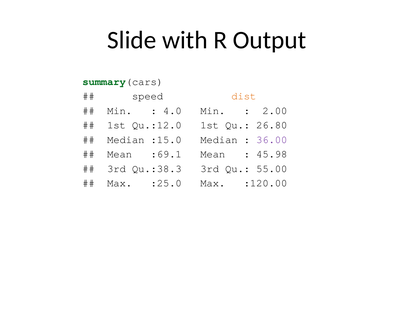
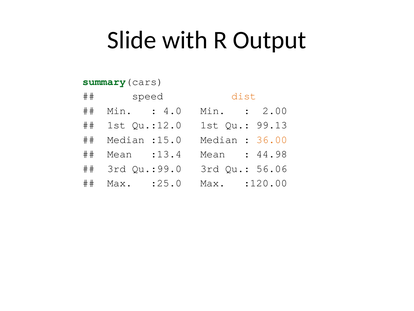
26.80: 26.80 -> 99.13
36.00 colour: purple -> orange
:69.1: :69.1 -> :13.4
45.98: 45.98 -> 44.98
Qu.:38.3: Qu.:38.3 -> Qu.:99.0
55.00: 55.00 -> 56.06
